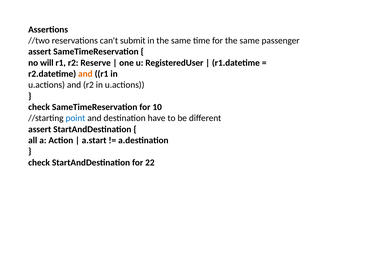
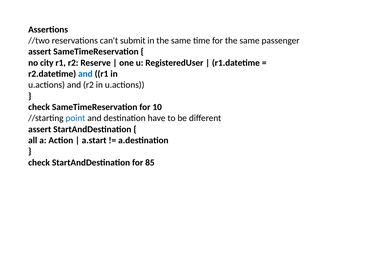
will: will -> city
and at (85, 74) colour: orange -> blue
22: 22 -> 85
